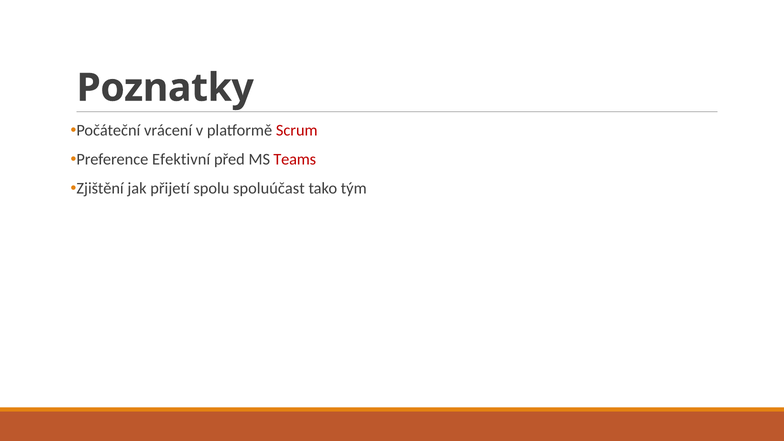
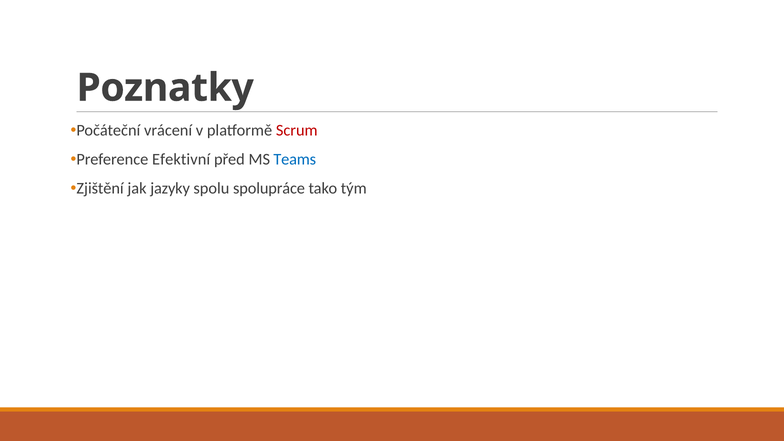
Teams colour: red -> blue
přijetí: přijetí -> jazyky
spoluúčast: spoluúčast -> spolupráce
